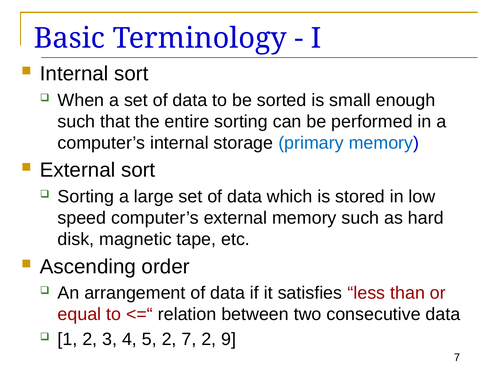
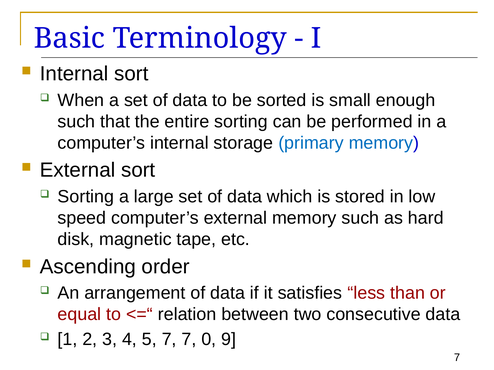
5 2: 2 -> 7
7 2: 2 -> 0
